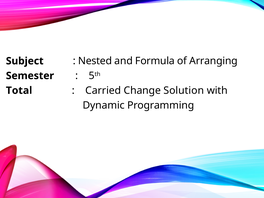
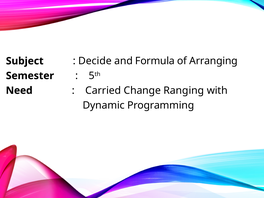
Nested: Nested -> Decide
Total: Total -> Need
Solution: Solution -> Ranging
